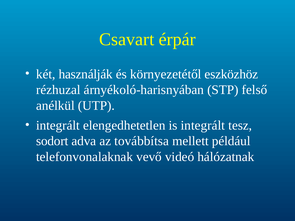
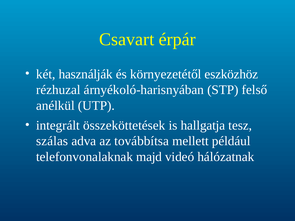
elengedhetetlen: elengedhetetlen -> összeköttetések
is integrált: integrált -> hallgatja
sodort: sodort -> szálas
vevő: vevő -> majd
